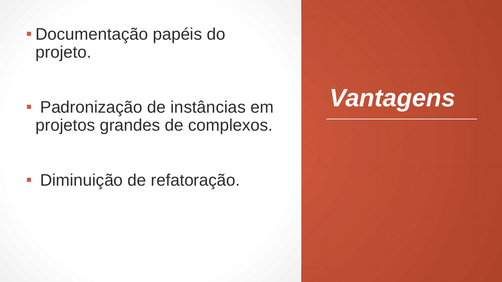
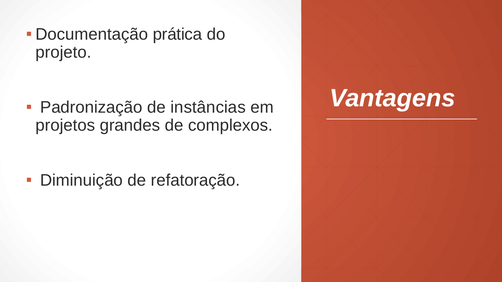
papéis: papéis -> prática
